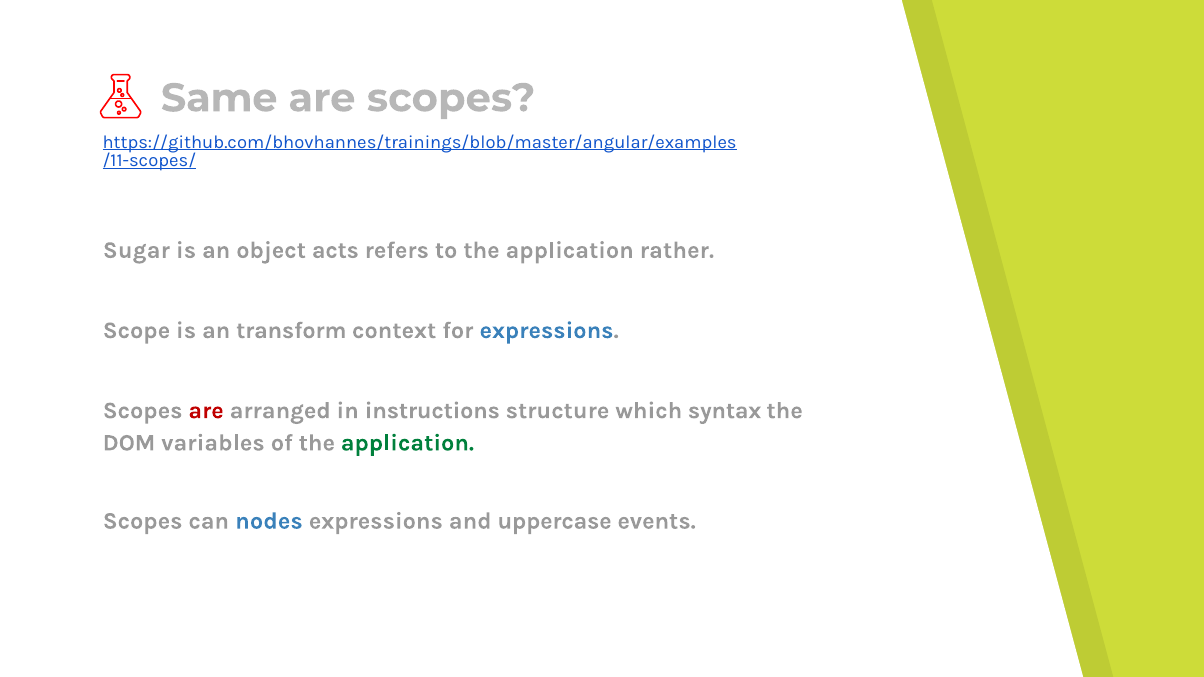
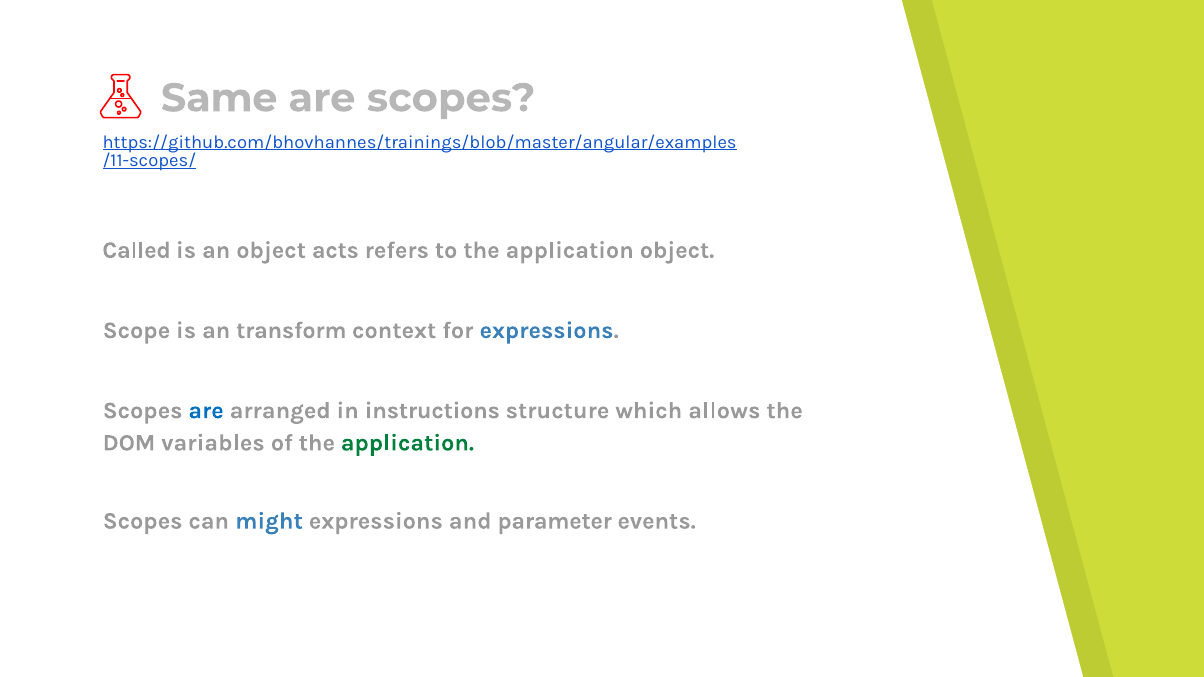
Sugar: Sugar -> Called
application rather: rather -> object
are at (206, 411) colour: red -> blue
syntax: syntax -> allows
nodes: nodes -> might
uppercase: uppercase -> parameter
